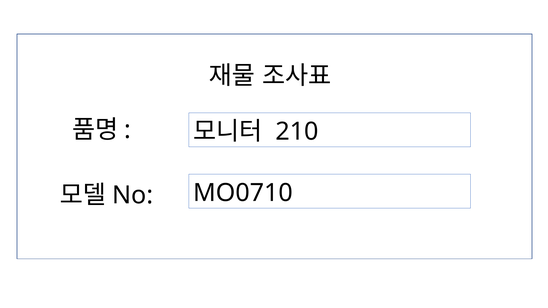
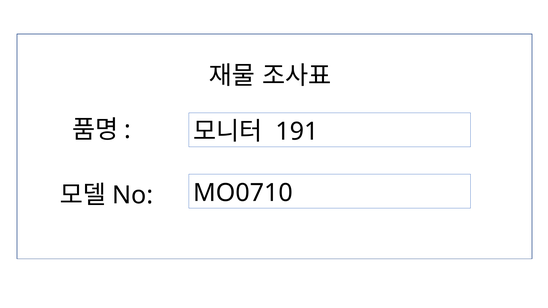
210: 210 -> 191
